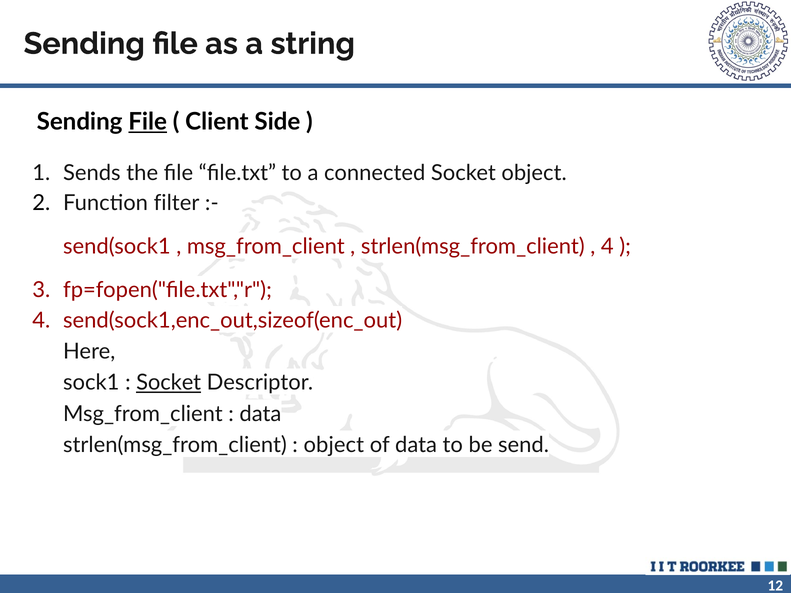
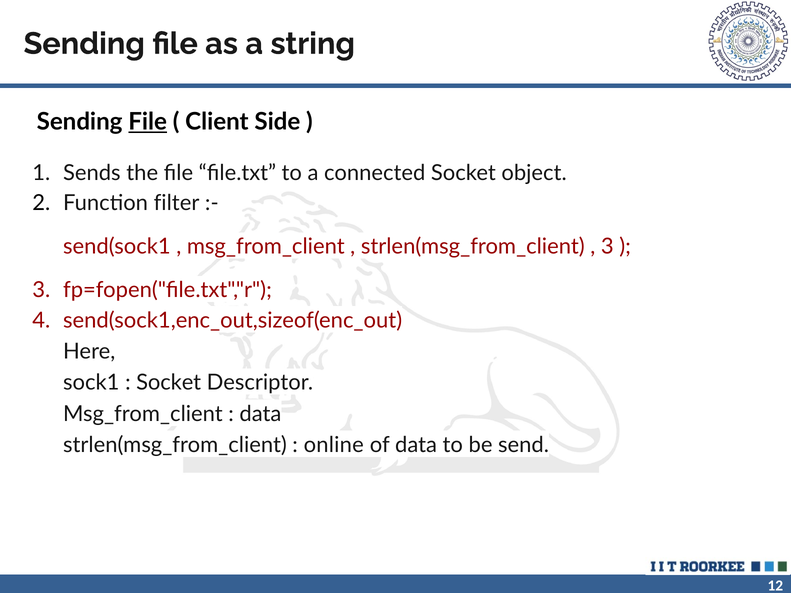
4 at (607, 247): 4 -> 3
Socket at (169, 383) underline: present -> none
object at (334, 445): object -> online
